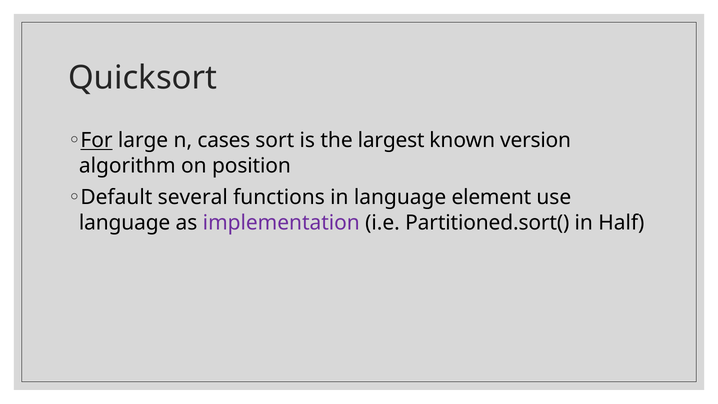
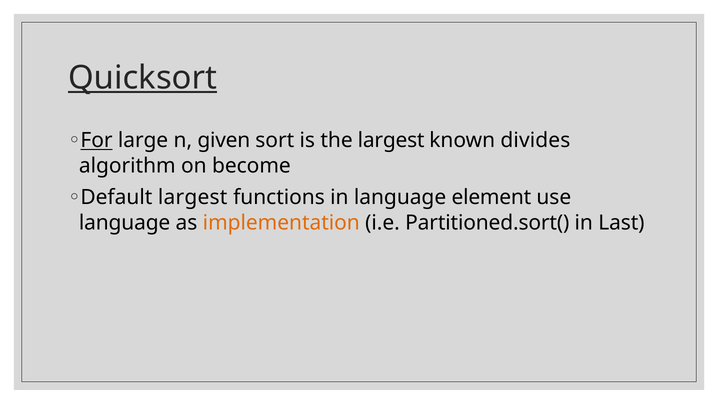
Quicksort underline: none -> present
cases: cases -> given
version: version -> divides
position: position -> become
Default several: several -> largest
implementation colour: purple -> orange
Half: Half -> Last
